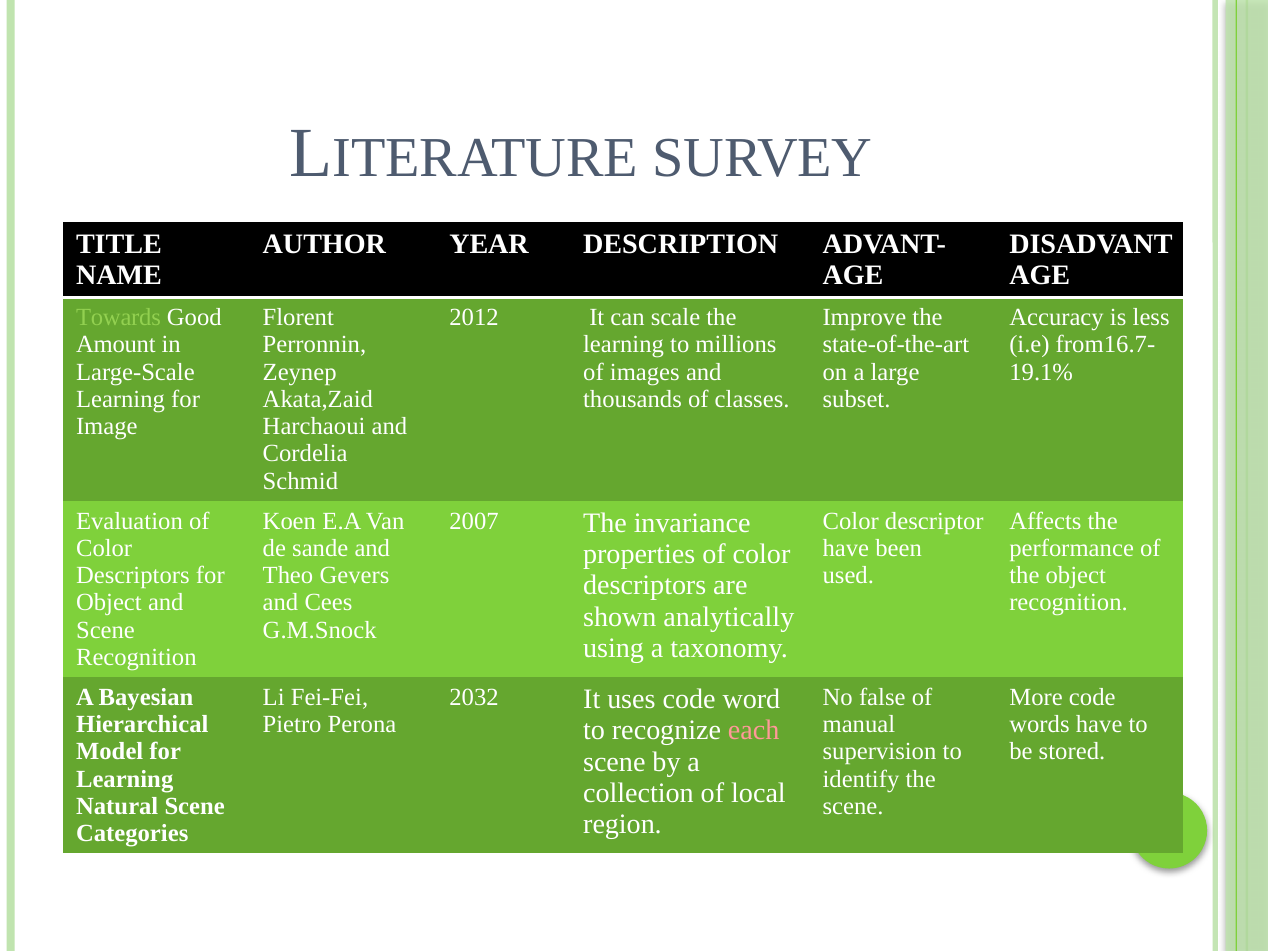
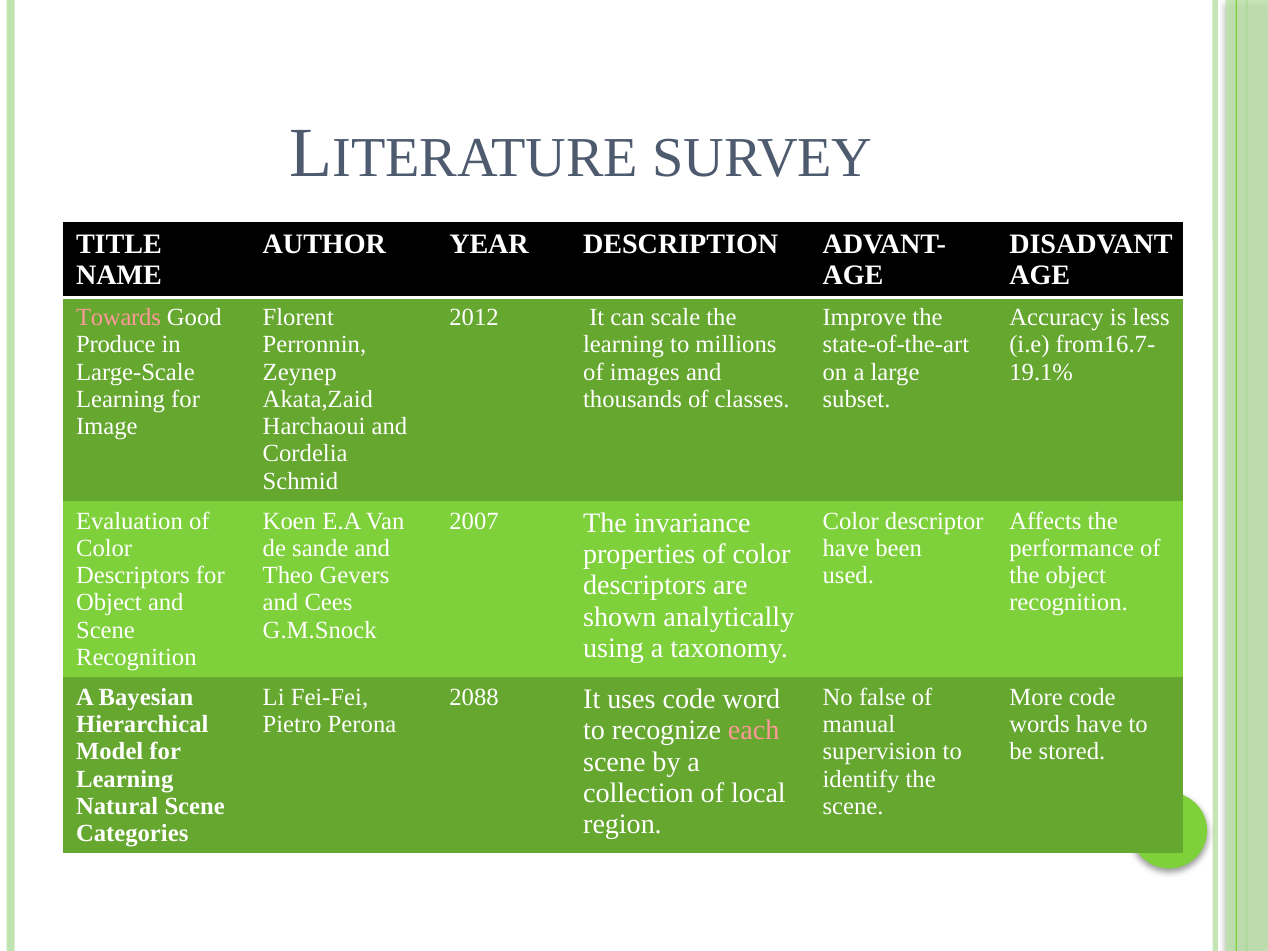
Towards colour: light green -> pink
Amount: Amount -> Produce
2032: 2032 -> 2088
